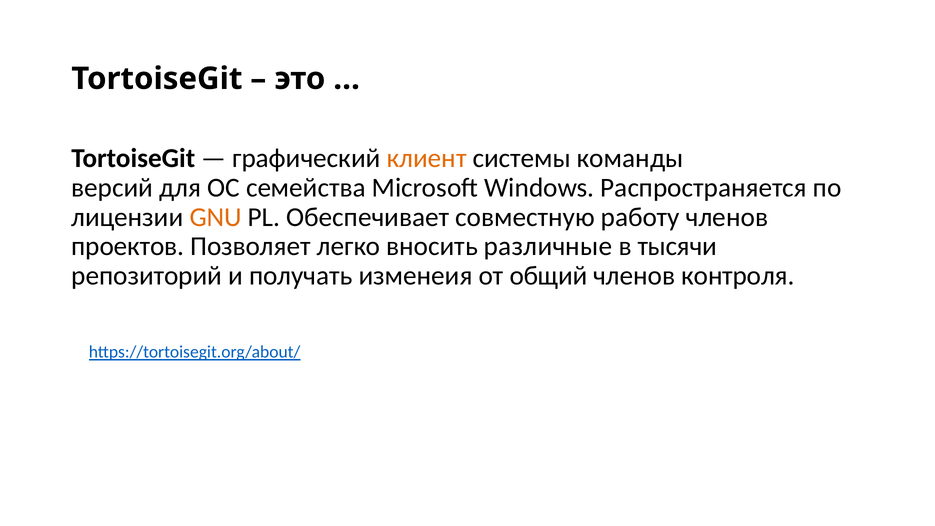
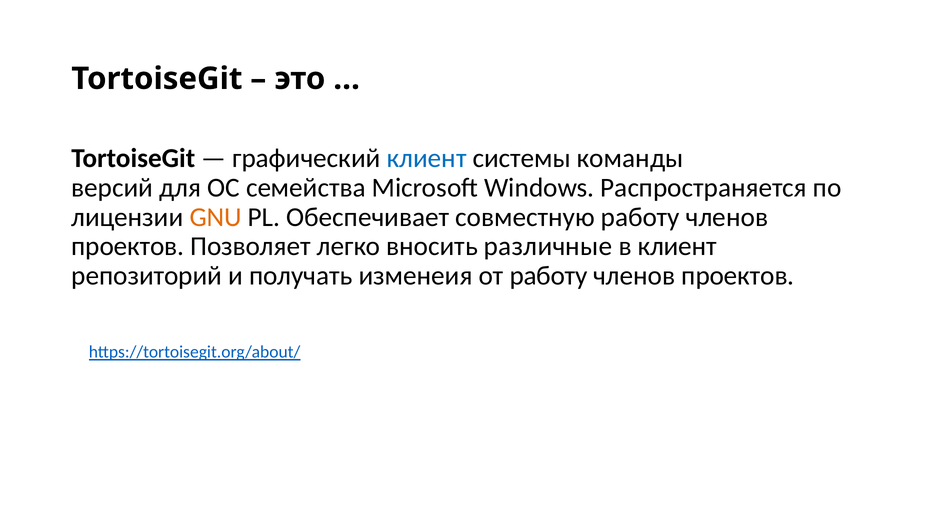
клиент at (427, 158) colour: orange -> blue
в тысячи: тысячи -> клиент
от общий: общий -> работу
контроля at (738, 276): контроля -> проектов
